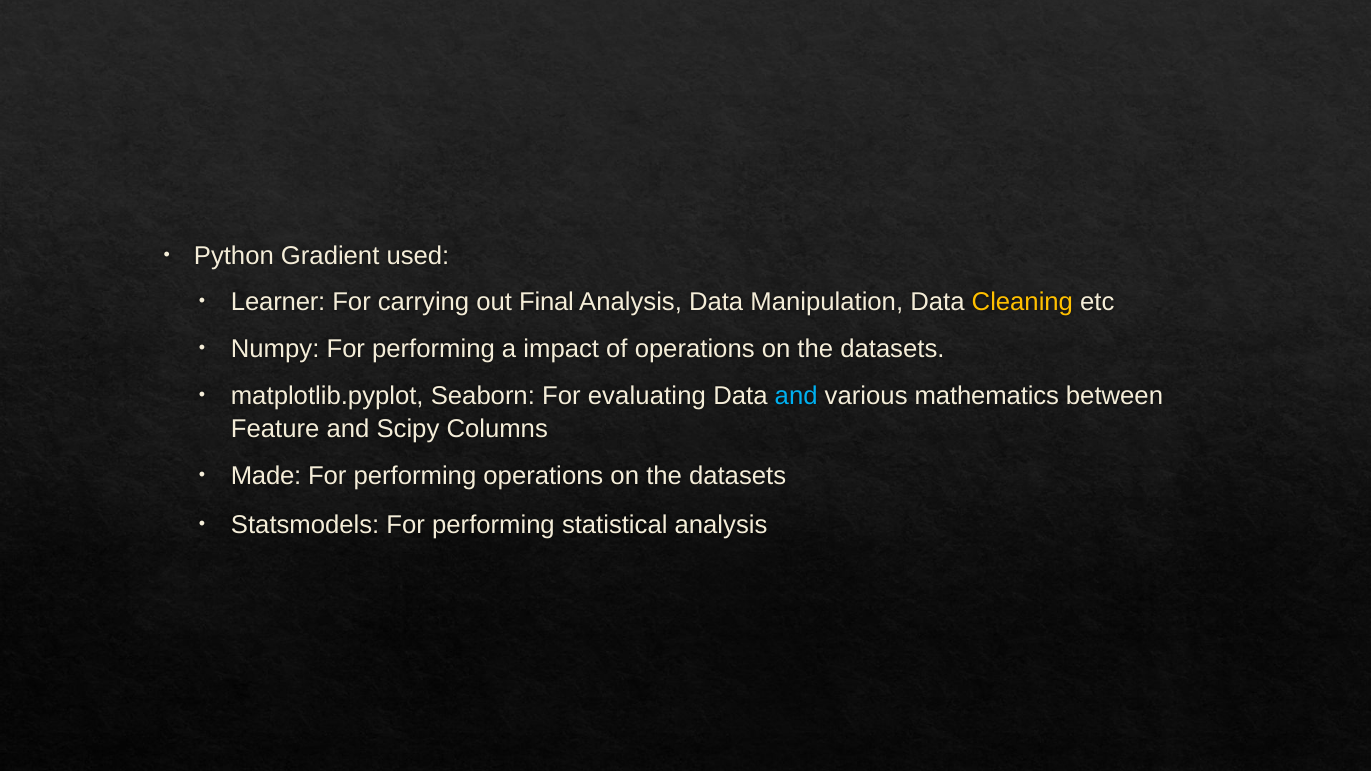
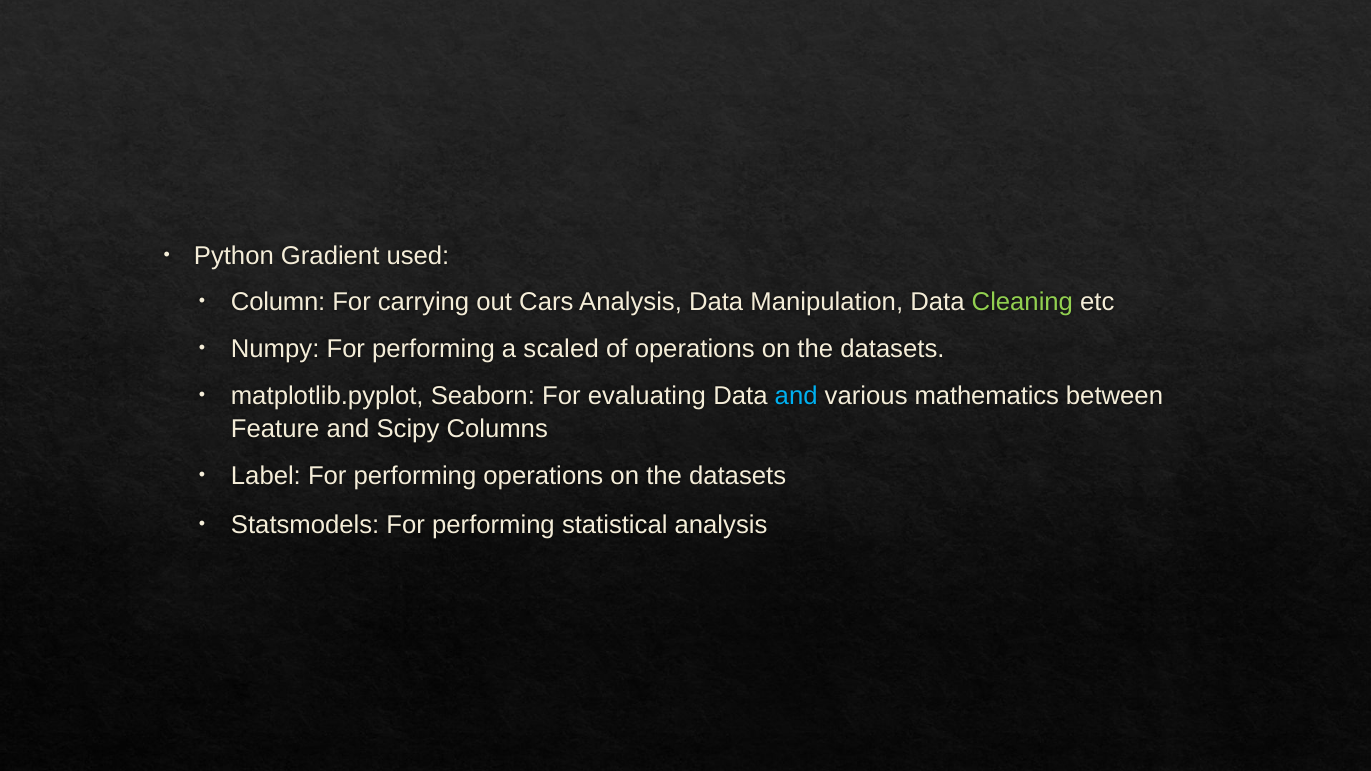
Learner: Learner -> Column
Final: Final -> Cars
Cleaning colour: yellow -> light green
impact: impact -> scaled
Made: Made -> Label
